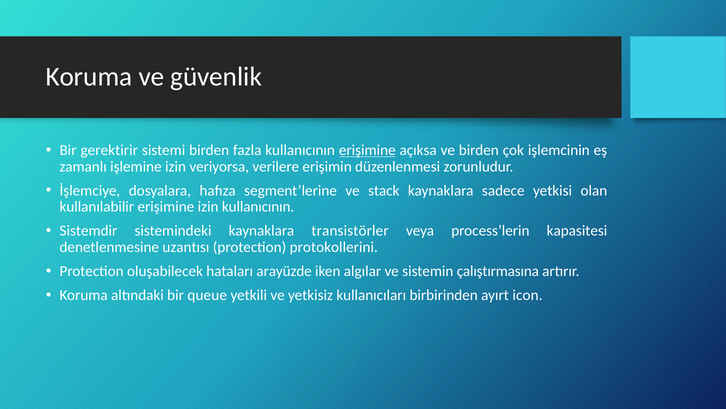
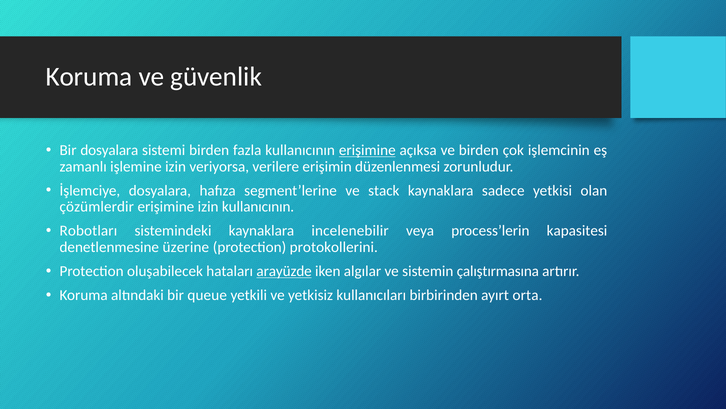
Bir gerektirir: gerektirir -> dosyalara
kullanılabilir: kullanılabilir -> çözümlerdir
Sistemdir: Sistemdir -> Robotları
transistörler: transistörler -> incelenebilir
uzantısı: uzantısı -> üzerine
arayüzde underline: none -> present
icon: icon -> orta
